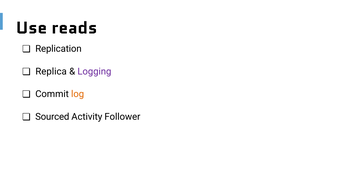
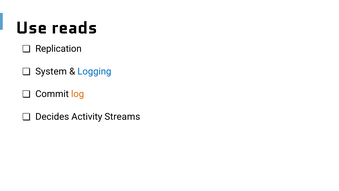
Replica: Replica -> System
Logging colour: purple -> blue
Sourced: Sourced -> Decides
Follower: Follower -> Streams
